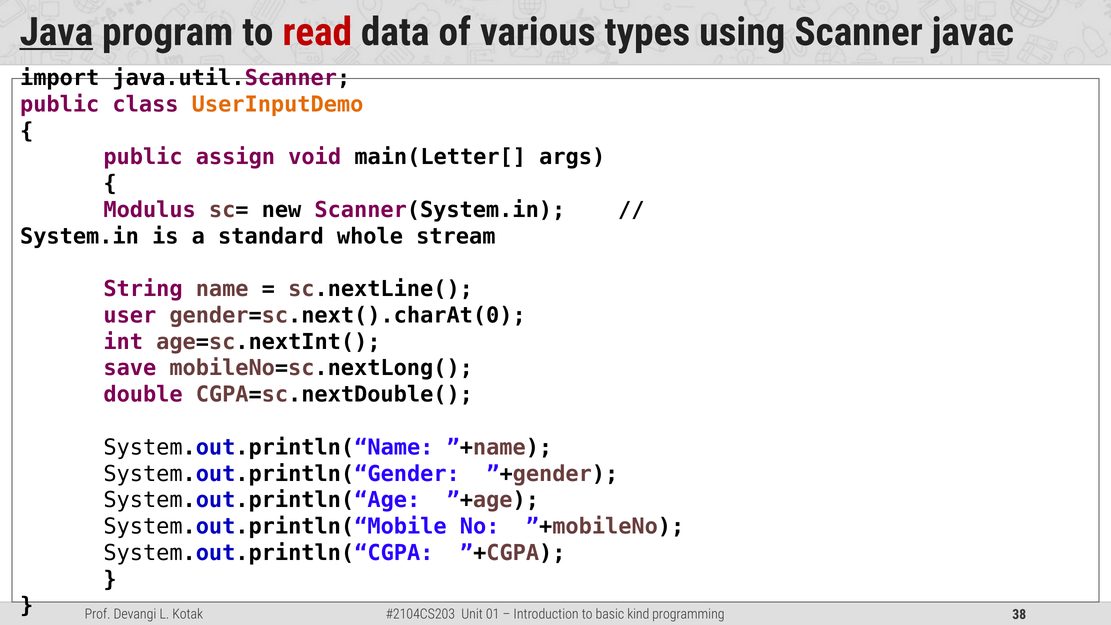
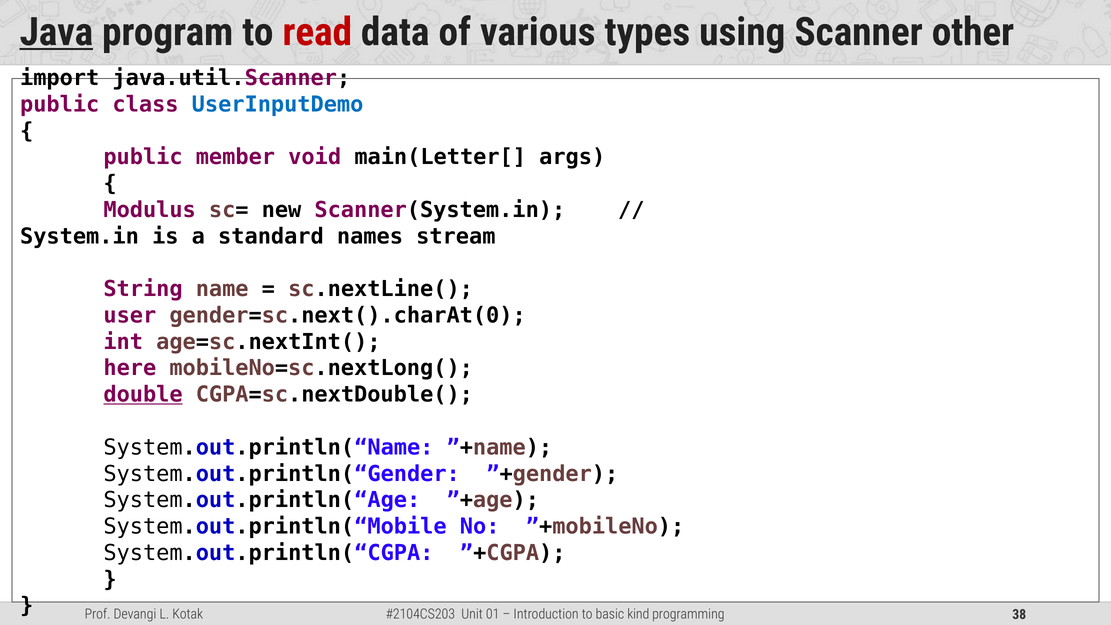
javac: javac -> other
UserInputDemo colour: orange -> blue
assign: assign -> member
whole: whole -> names
save: save -> here
double underline: none -> present
